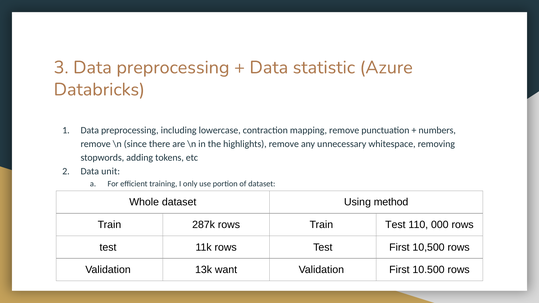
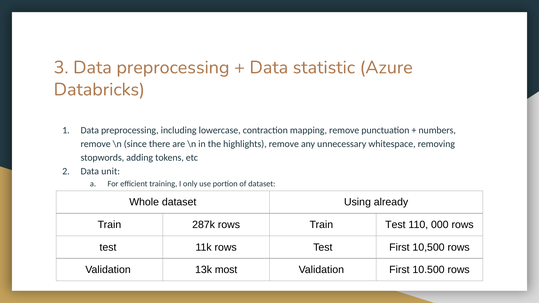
method: method -> already
want: want -> most
